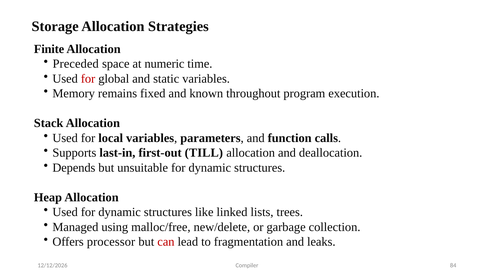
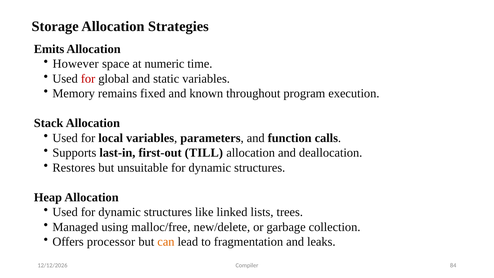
Finite: Finite -> Emits
Preceded: Preceded -> However
Depends: Depends -> Restores
can colour: red -> orange
